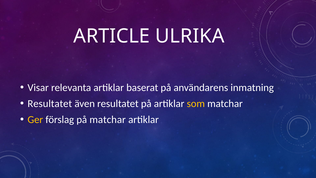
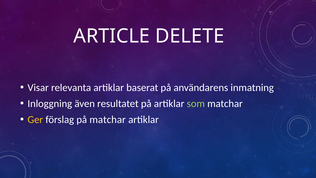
ULRIKA: ULRIKA -> DELETE
Resultatet at (50, 104): Resultatet -> Inloggning
som colour: yellow -> light green
